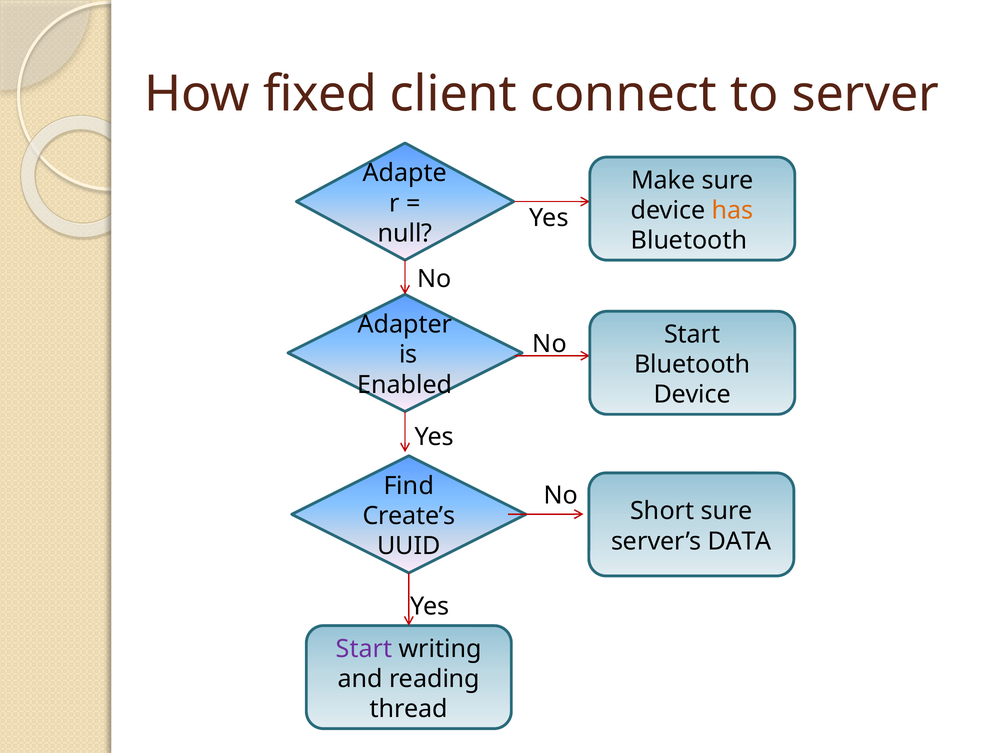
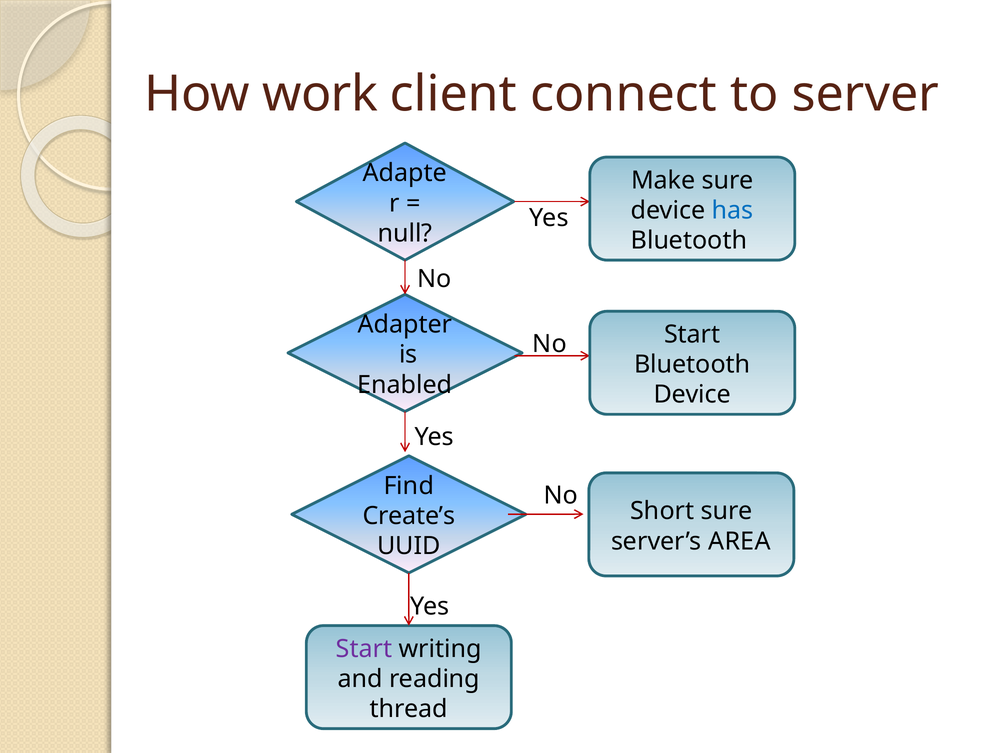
fixed: fixed -> work
has colour: orange -> blue
DATA: DATA -> AREA
